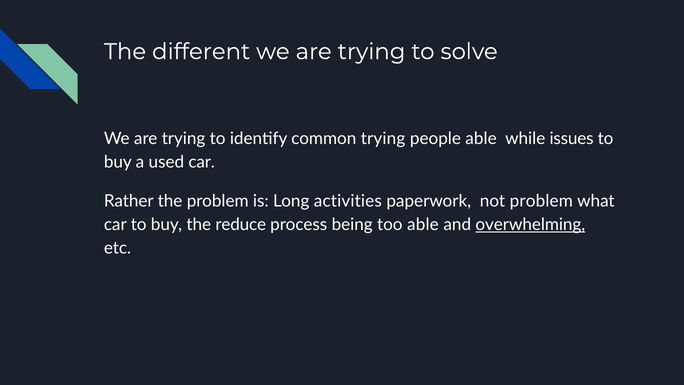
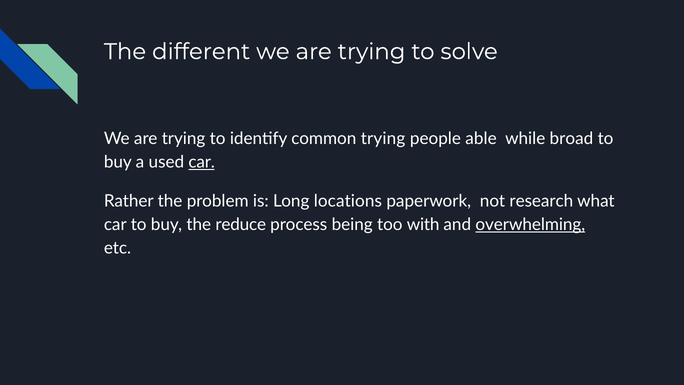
issues: issues -> broad
car at (202, 162) underline: none -> present
activities: activities -> locations
not problem: problem -> research
too able: able -> with
